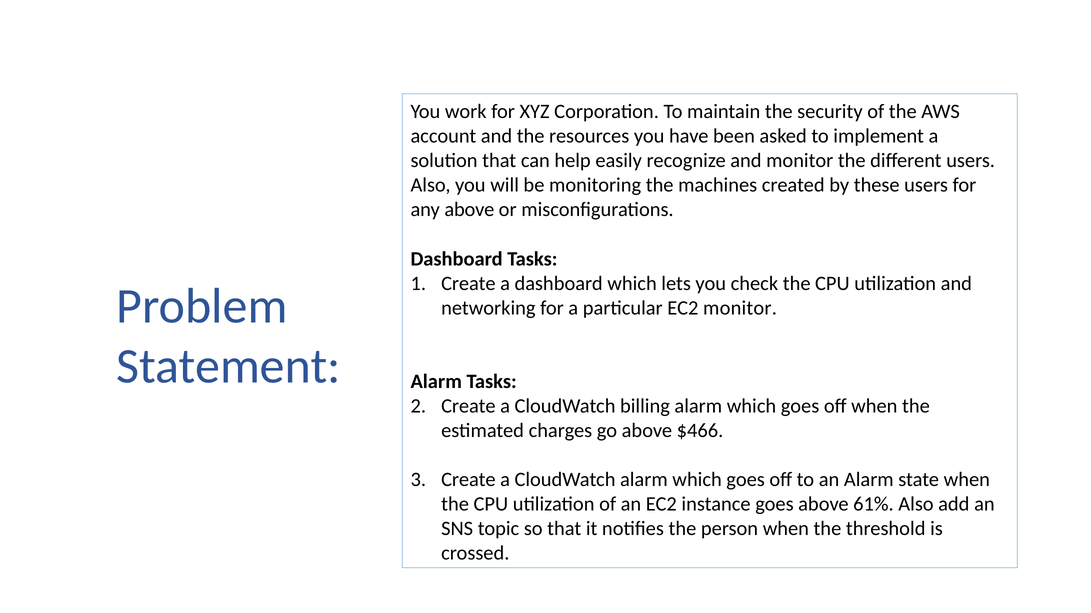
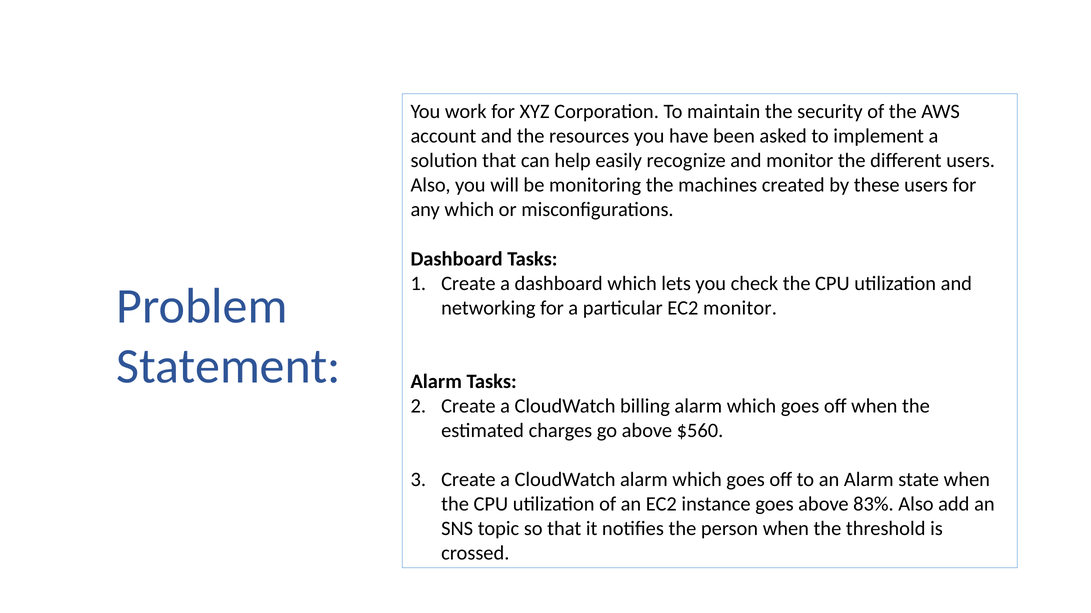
any above: above -> which
$466: $466 -> $560
61%: 61% -> 83%
